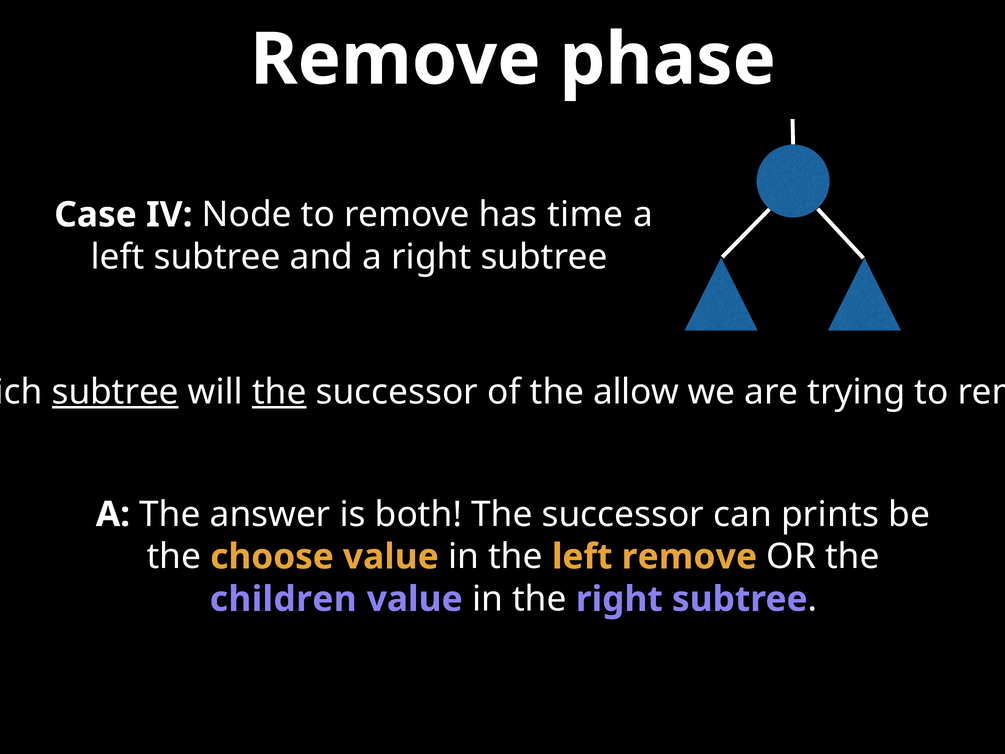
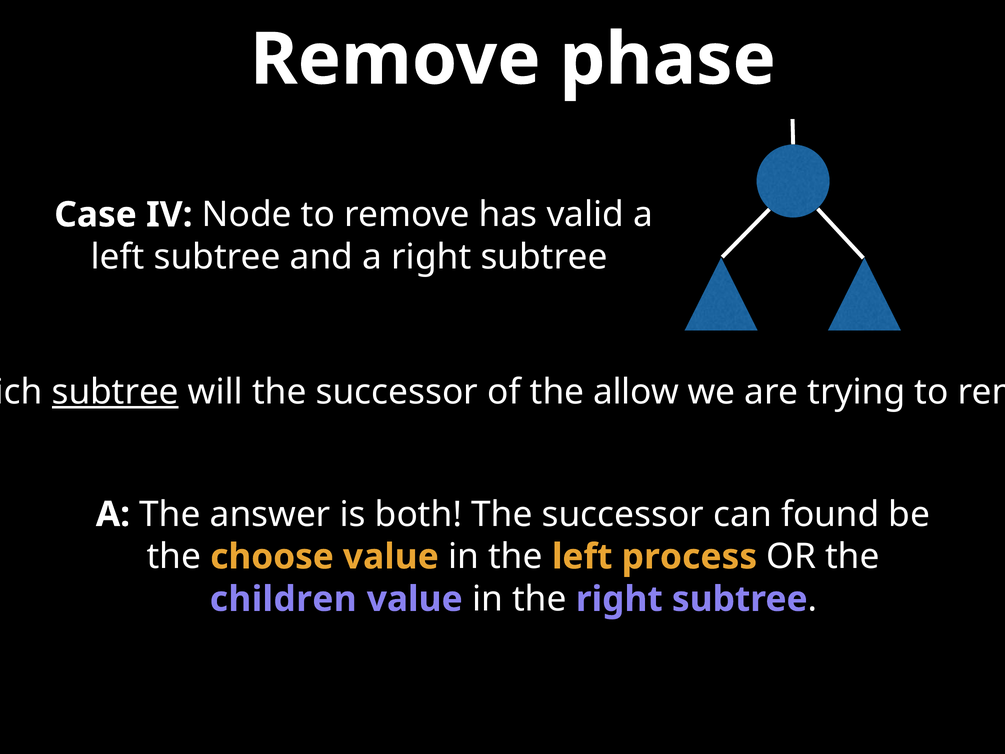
time: time -> valid
the at (279, 392) underline: present -> none
prints: prints -> found
left remove: remove -> process
